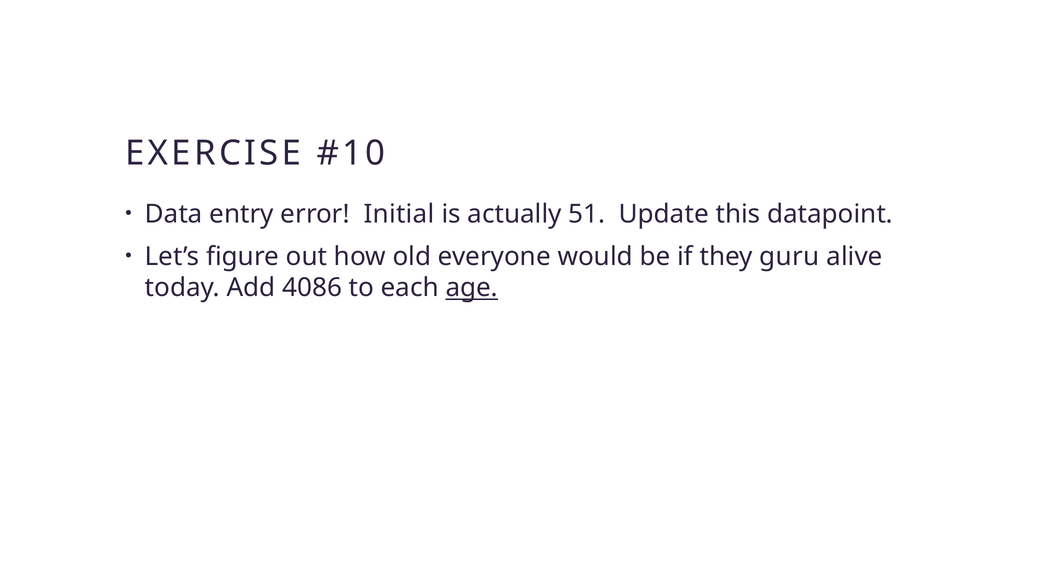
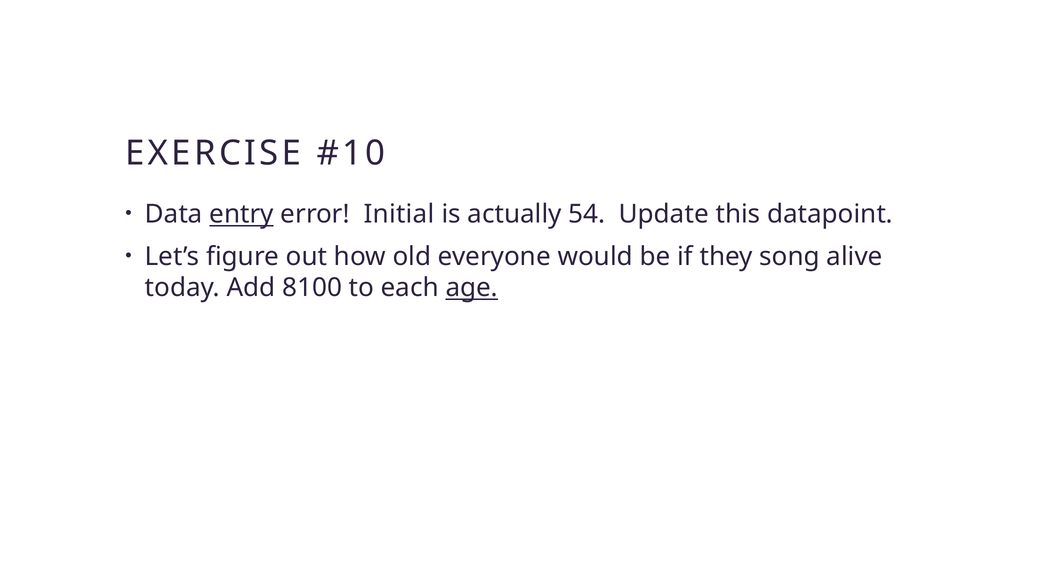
entry underline: none -> present
51: 51 -> 54
guru: guru -> song
4086: 4086 -> 8100
